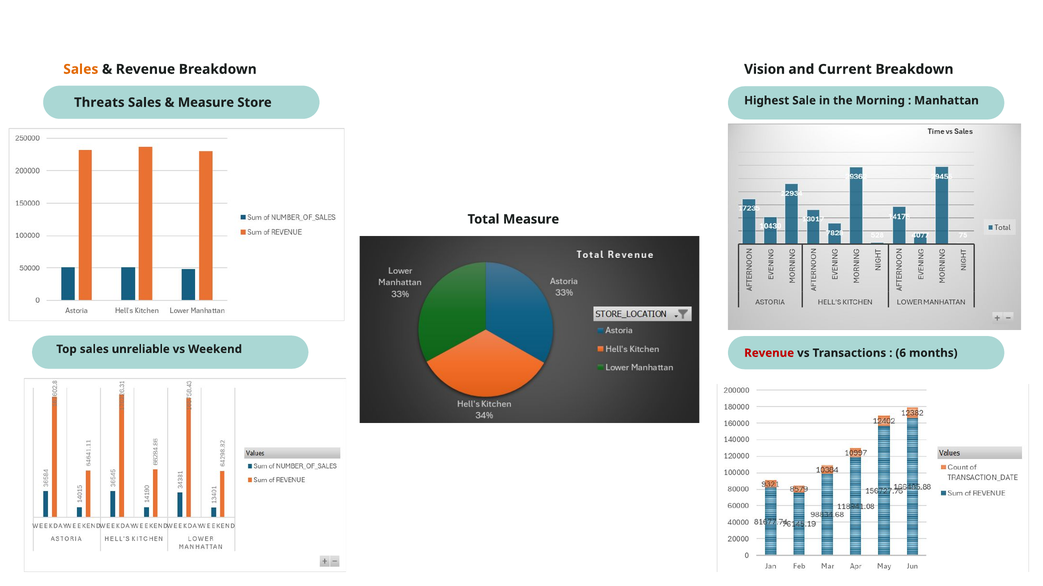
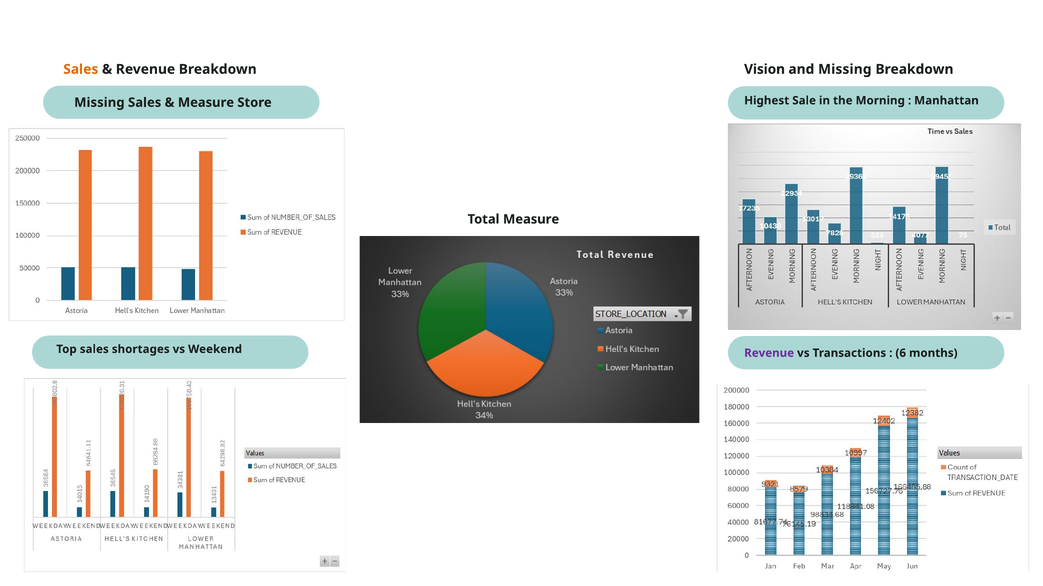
and Current: Current -> Missing
Threats at (99, 103): Threats -> Missing
unreliable: unreliable -> shortages
Revenue at (769, 353) colour: red -> purple
